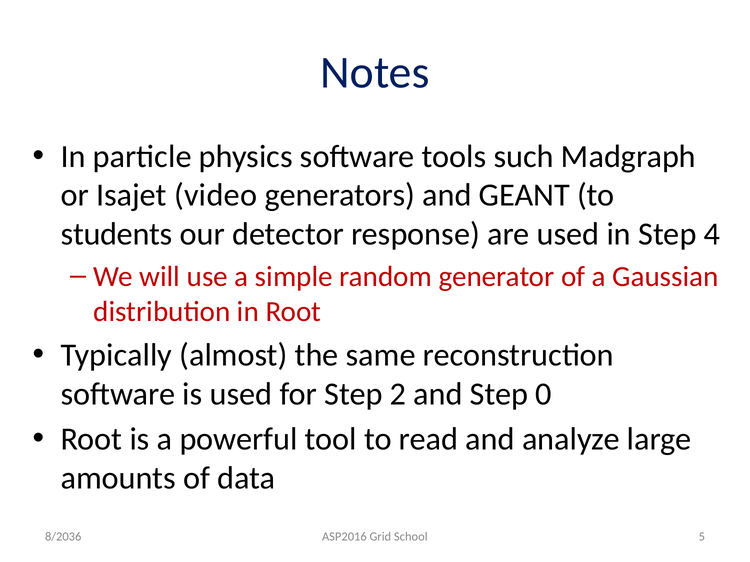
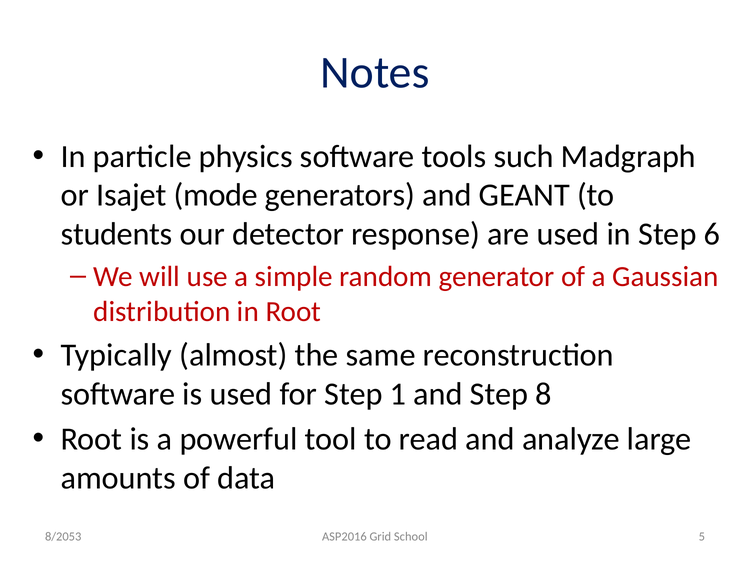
video: video -> mode
4: 4 -> 6
2: 2 -> 1
0: 0 -> 8
8/2036: 8/2036 -> 8/2053
